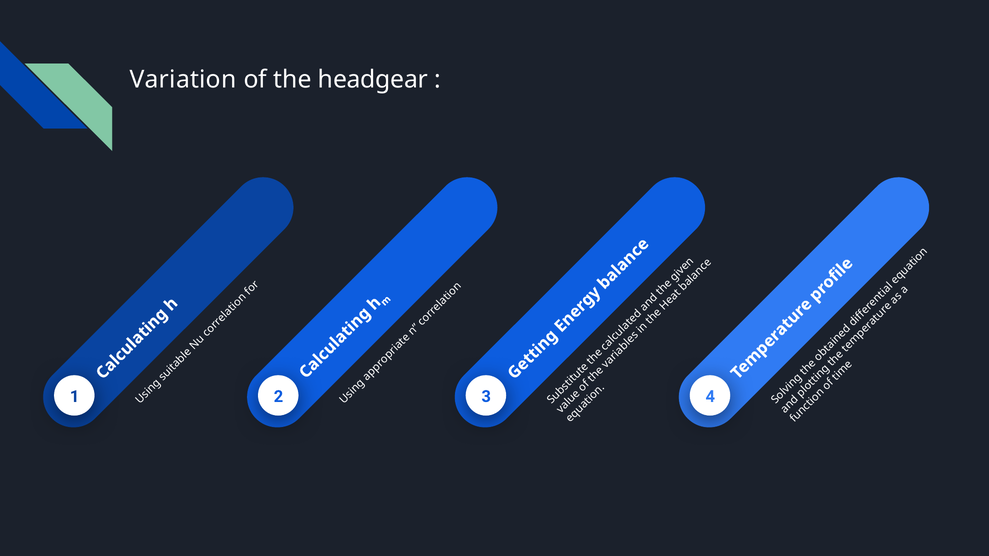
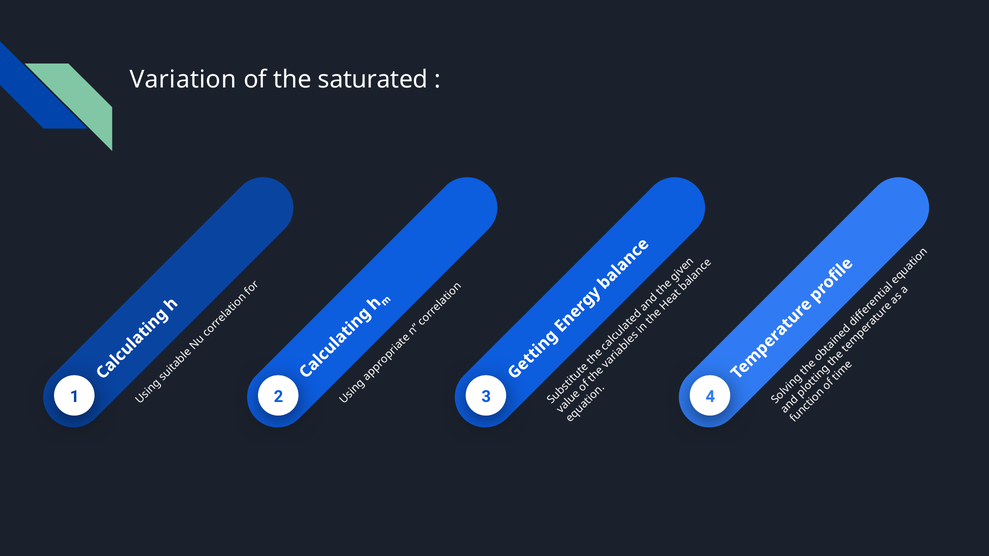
headgear: headgear -> saturated
